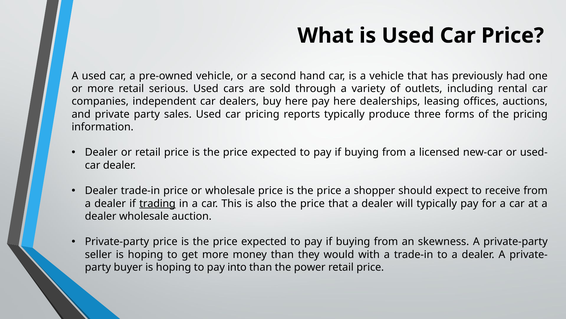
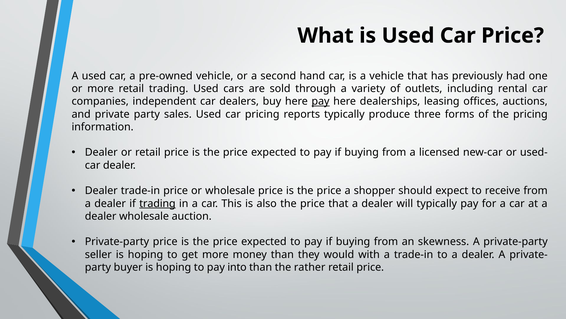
retail serious: serious -> trading
pay at (321, 101) underline: none -> present
power: power -> rather
